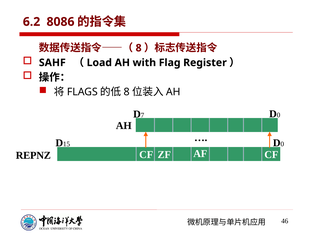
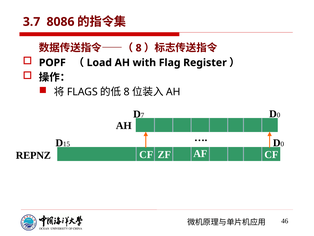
6.2: 6.2 -> 3.7
SAHF: SAHF -> POPF
